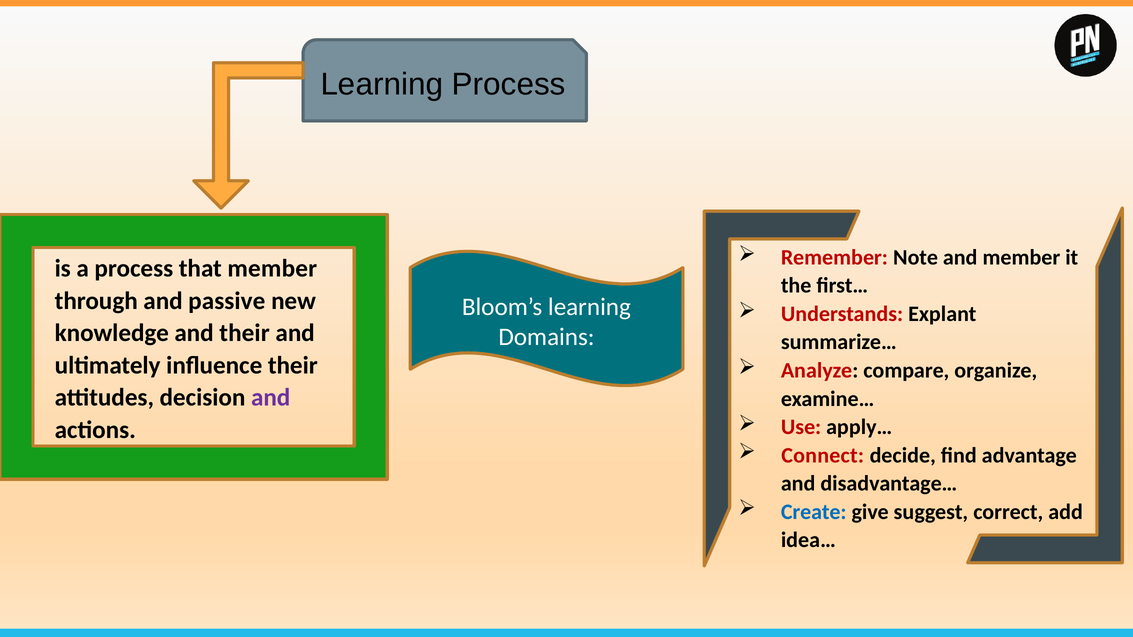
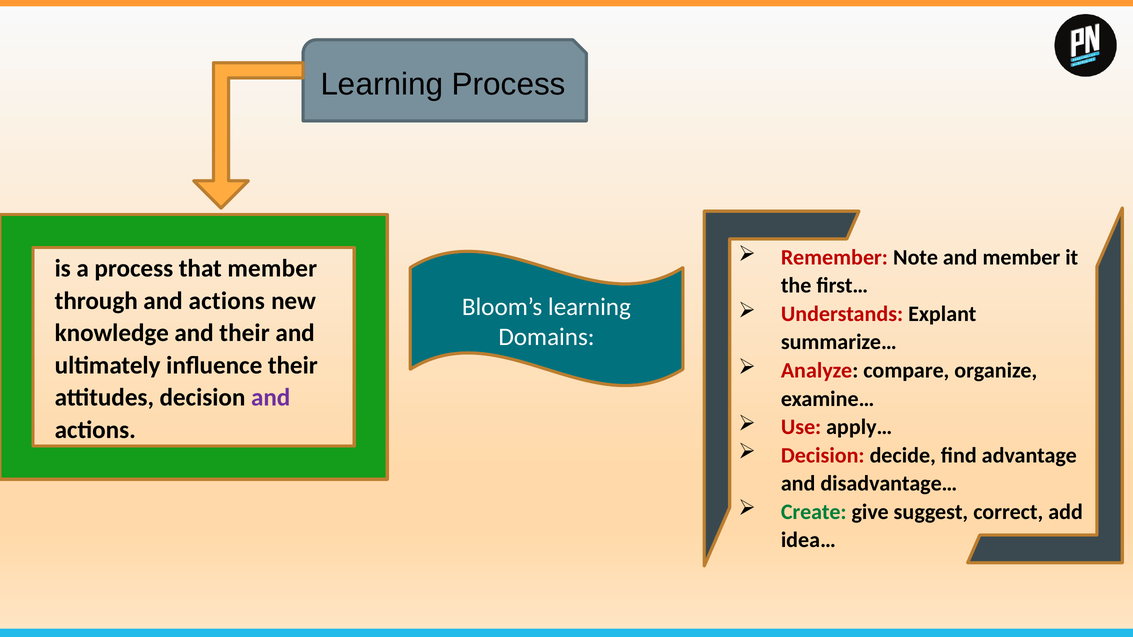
through and passive: passive -> actions
Connect at (823, 456): Connect -> Decision
Create colour: blue -> green
